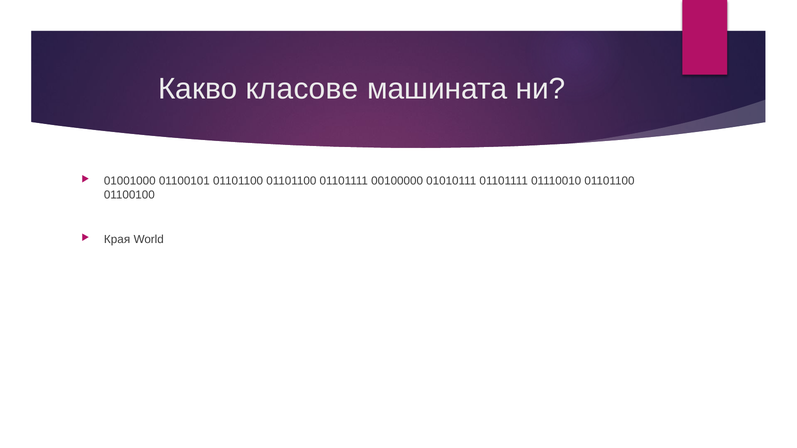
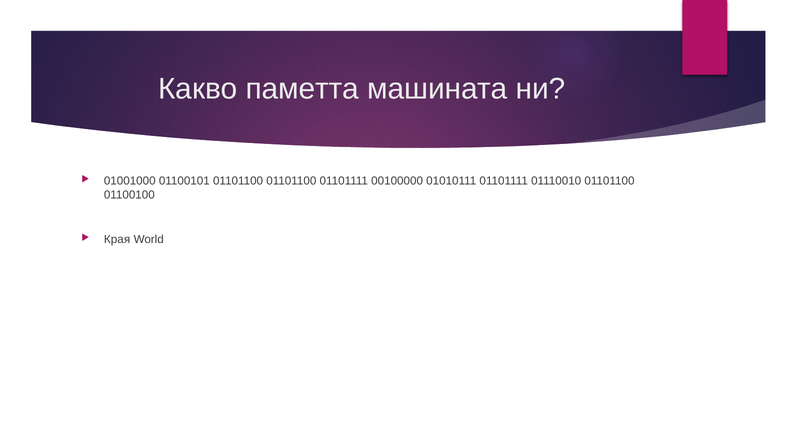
класове: класове -> паметта
